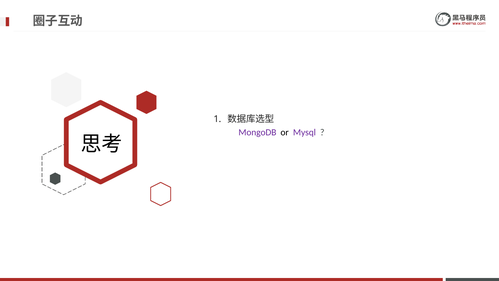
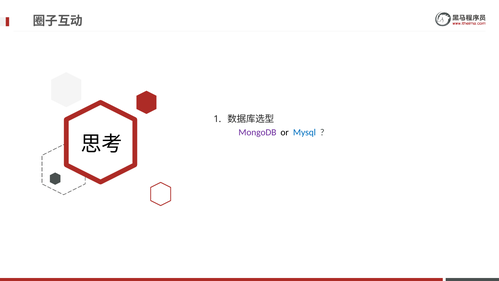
Mysql colour: purple -> blue
